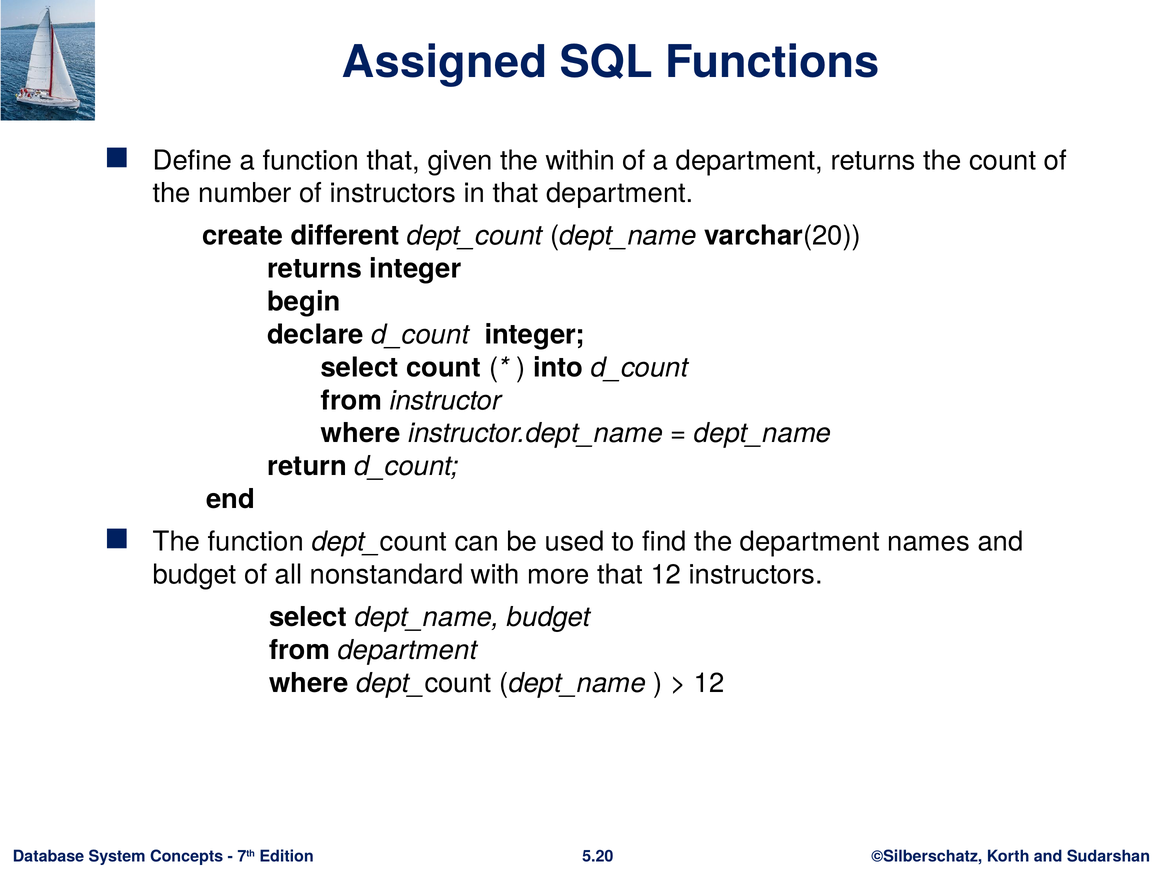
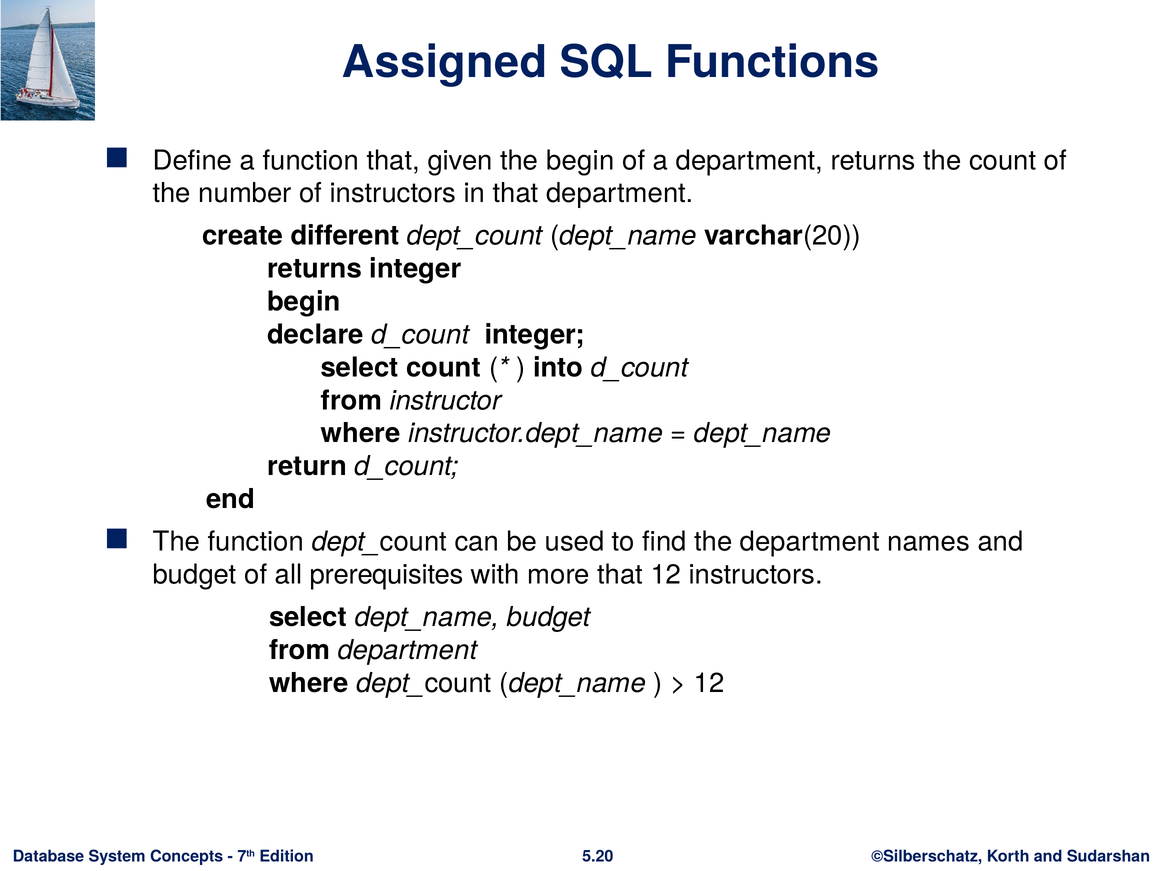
the within: within -> begin
nonstandard: nonstandard -> prerequisites
